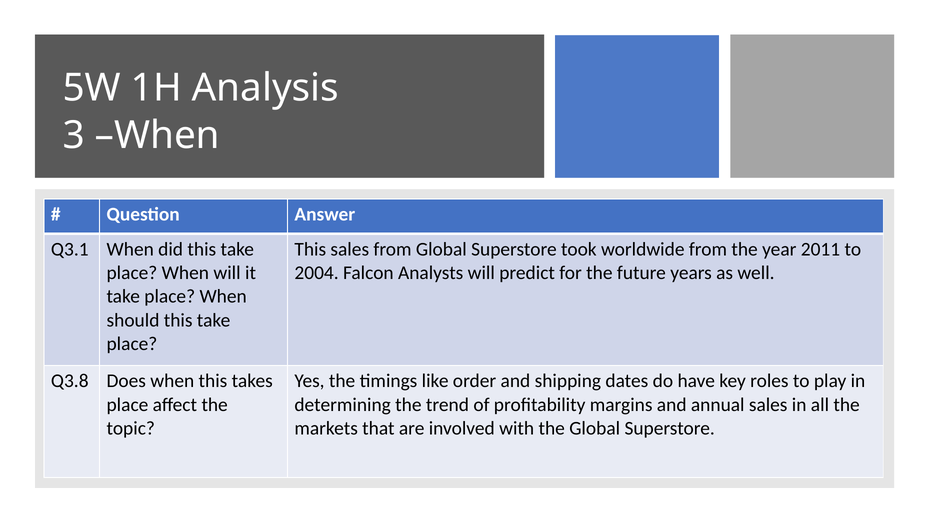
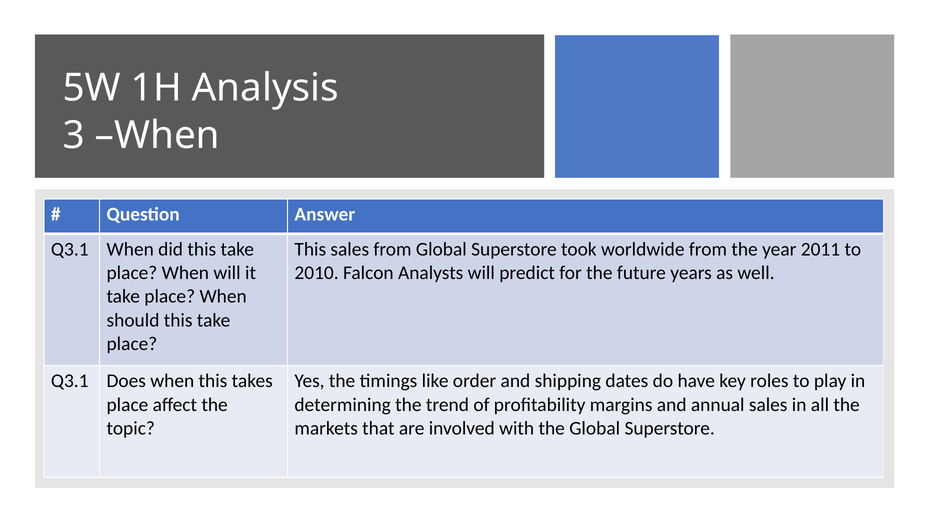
2004: 2004 -> 2010
Q3.8 at (70, 381): Q3.8 -> Q3.1
